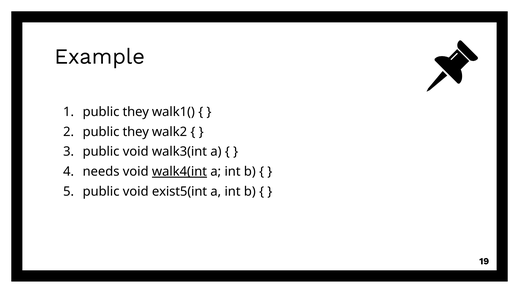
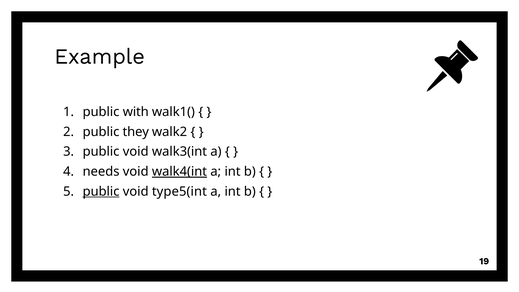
they at (136, 112): they -> with
public at (101, 191) underline: none -> present
exist5(int: exist5(int -> type5(int
